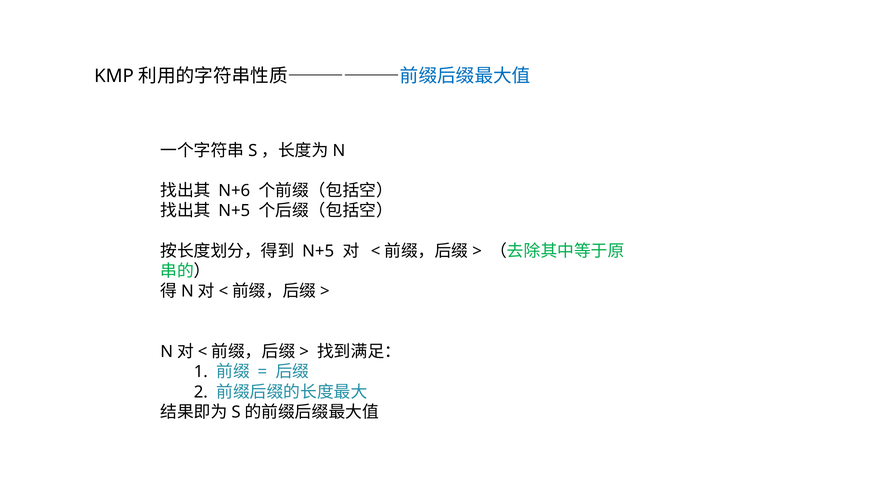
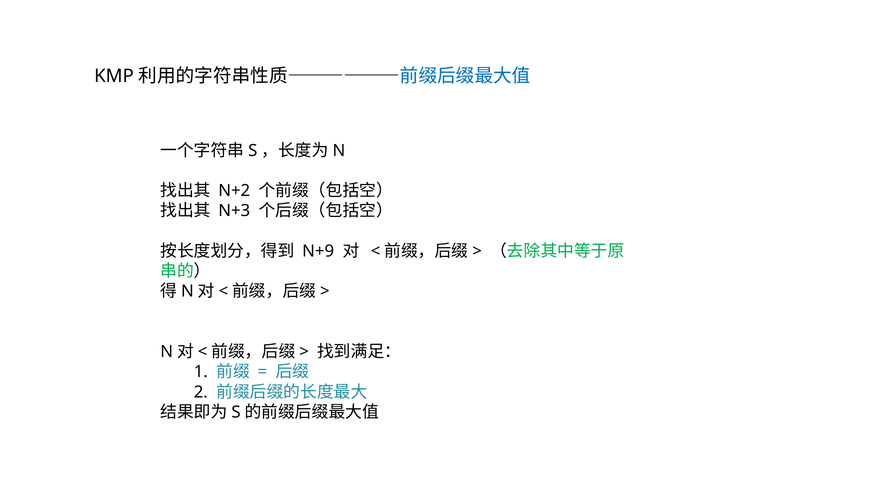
N+6: N+6 -> N+2
N+5 at (234, 211): N+5 -> N+3
N+5 at (318, 251): N+5 -> N+9
